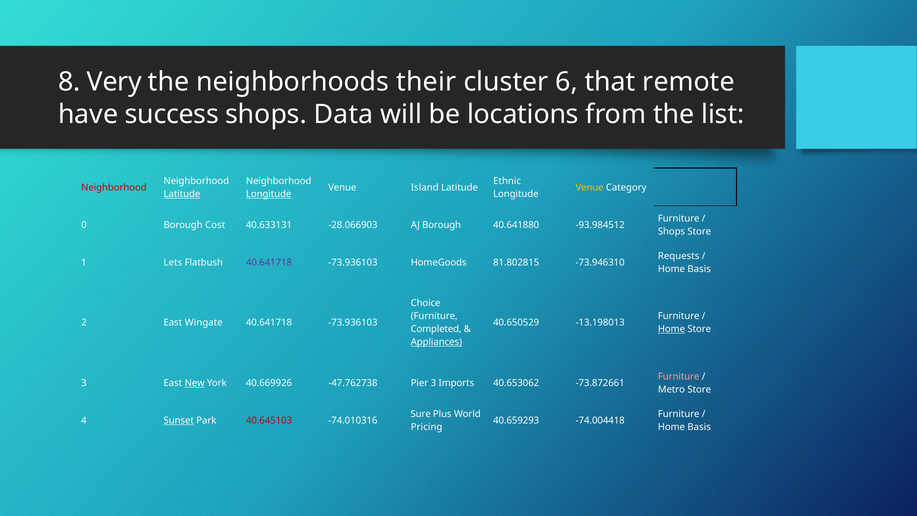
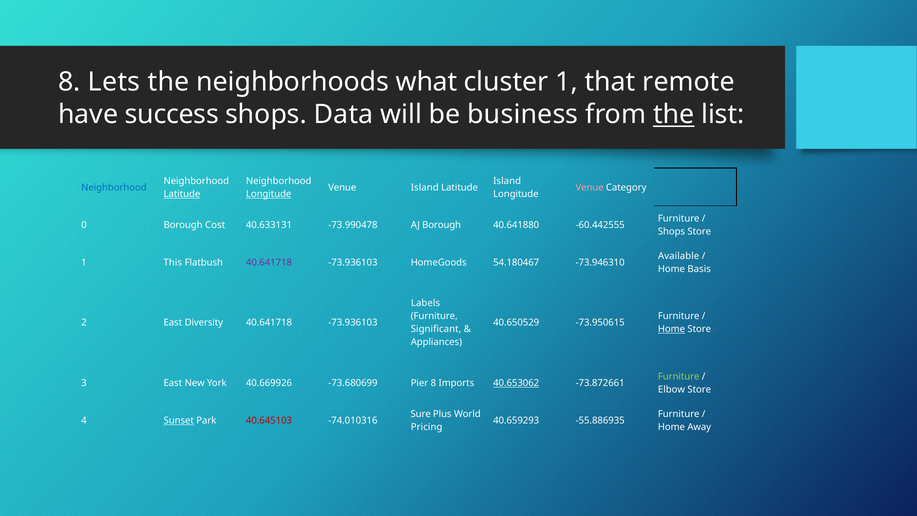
Very: Very -> Lets
their: their -> what
cluster 6: 6 -> 1
locations: locations -> business
the at (674, 115) underline: none -> present
Ethnic at (507, 181): Ethnic -> Island
Neighborhood at (114, 187) colour: red -> blue
Venue at (590, 187) colour: yellow -> pink
-28.066903: -28.066903 -> -73.990478
-93.984512: -93.984512 -> -60.442555
Requests: Requests -> Available
Lets: Lets -> This
81.802815: 81.802815 -> 54.180467
Choice: Choice -> Labels
Wingate: Wingate -> Diversity
-13.198013: -13.198013 -> -73.950615
Completed: Completed -> Significant
Appliances underline: present -> none
Furniture at (679, 376) colour: pink -> light green
New underline: present -> none
-47.762738: -47.762738 -> -73.680699
Pier 3: 3 -> 8
40.653062 underline: none -> present
Metro: Metro -> Elbow
-74.004418: -74.004418 -> -55.886935
Basis at (699, 427): Basis -> Away
